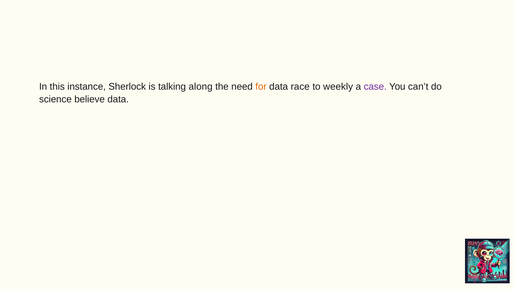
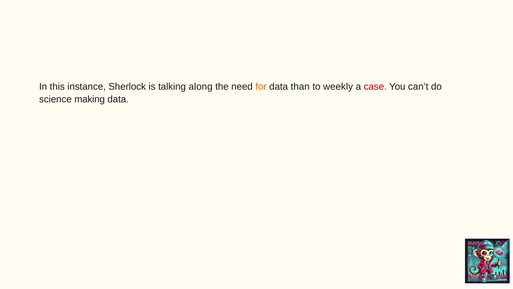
race: race -> than
case colour: purple -> red
believe: believe -> making
